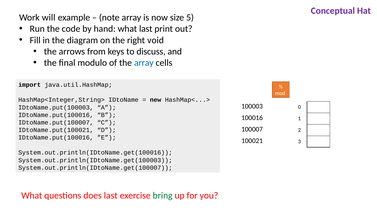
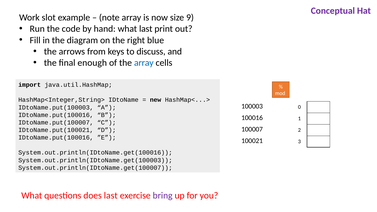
will: will -> slot
5: 5 -> 9
void: void -> blue
modulo: modulo -> enough
bring colour: green -> purple
